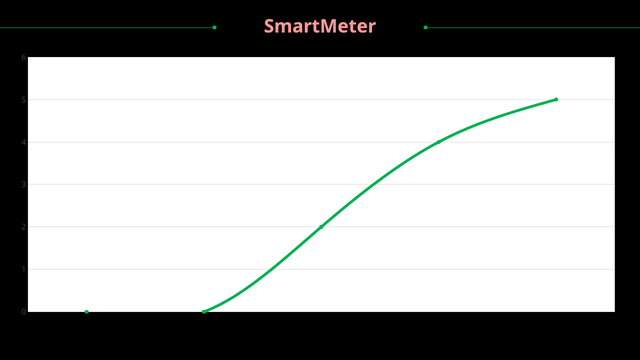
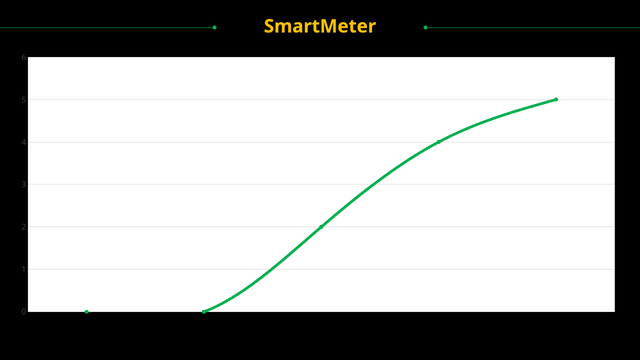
SmartMeter colour: pink -> yellow
